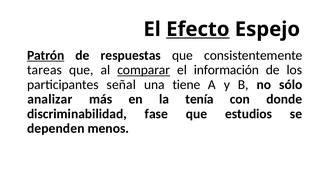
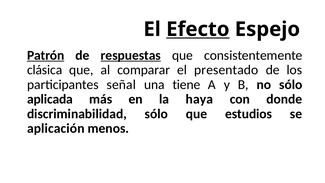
respuestas underline: none -> present
tareas: tareas -> clásica
comparar underline: present -> none
información: información -> presentado
analizar: analizar -> aplicada
tenía: tenía -> haya
discriminabilidad fase: fase -> sólo
dependen: dependen -> aplicación
